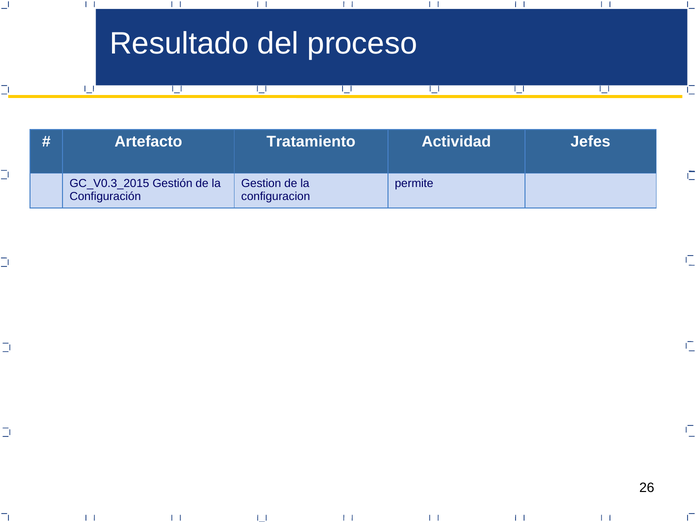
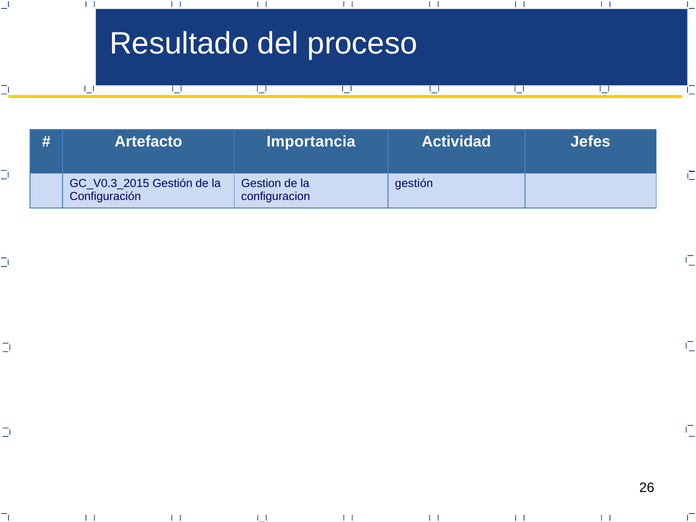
Tratamiento: Tratamiento -> Importancia
permite at (414, 183): permite -> gestión
